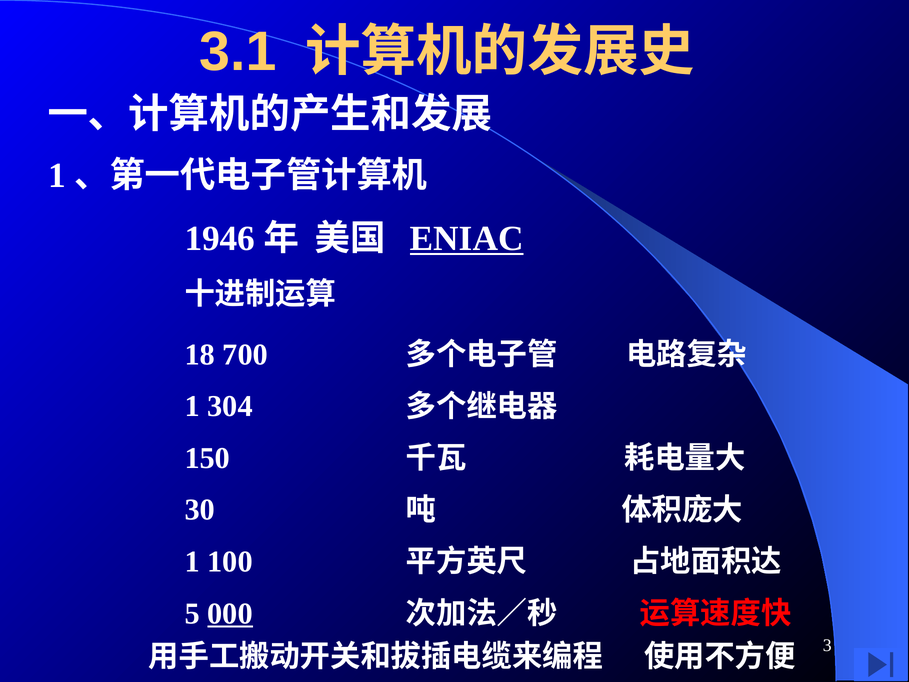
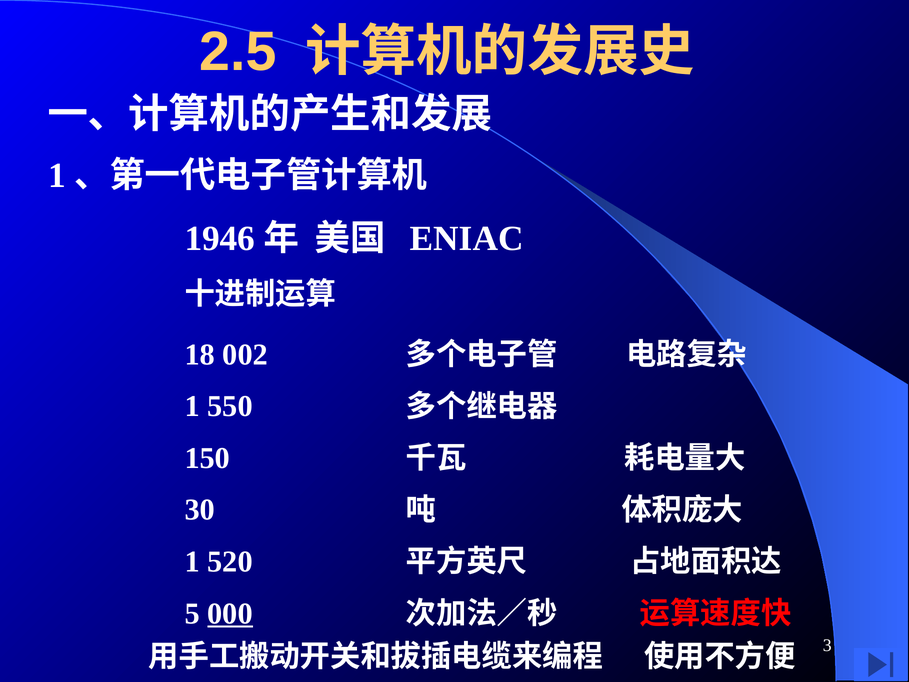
3.1: 3.1 -> 2.5
ENIAC underline: present -> none
700: 700 -> 002
304: 304 -> 550
100: 100 -> 520
